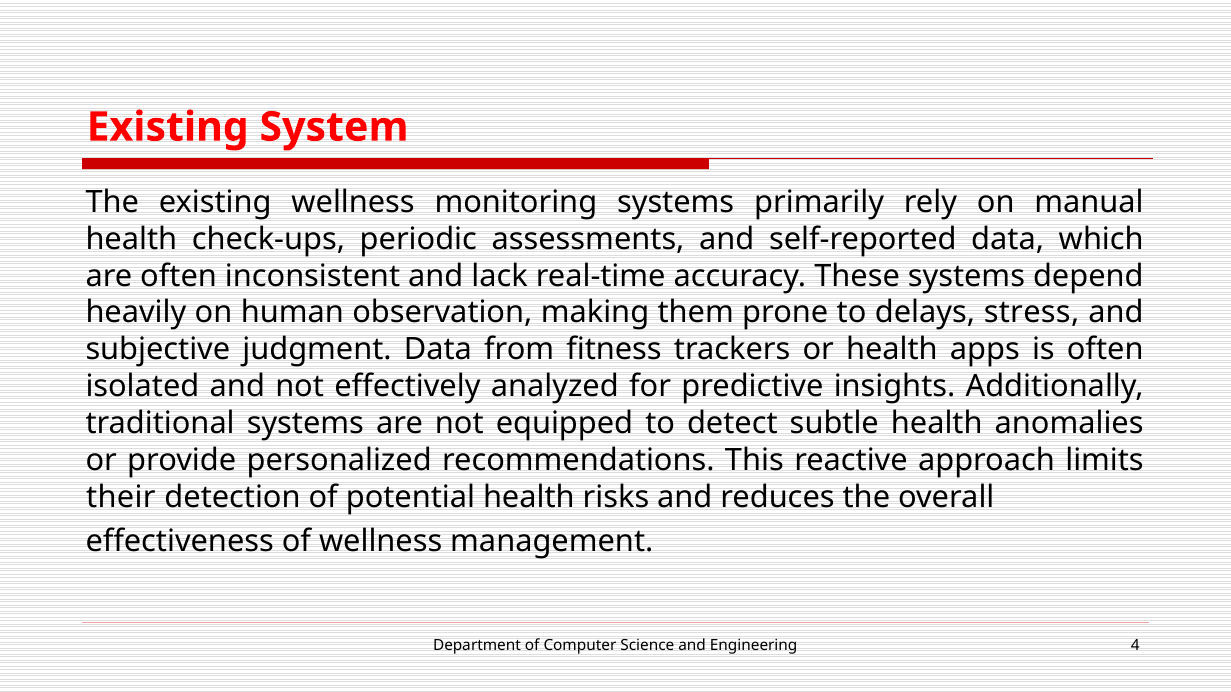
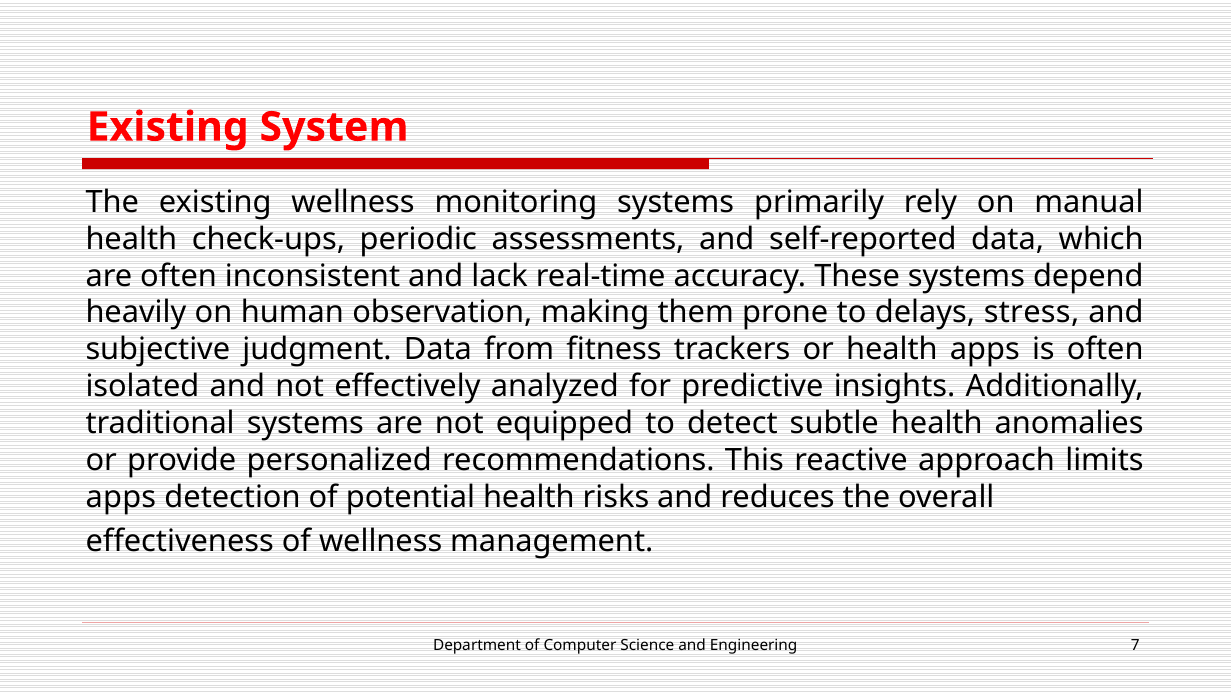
their at (121, 498): their -> apps
4: 4 -> 7
